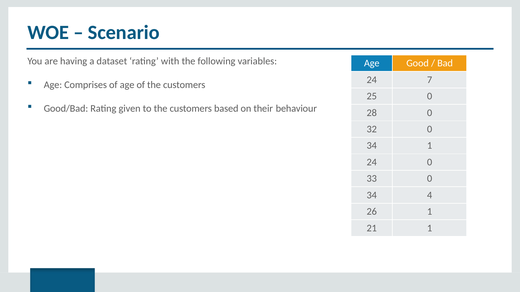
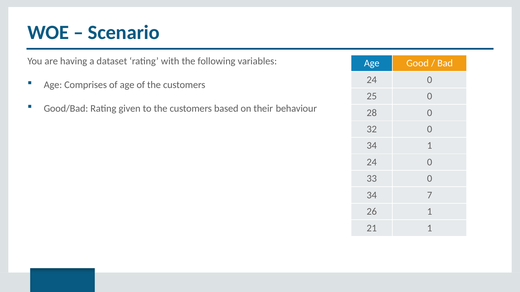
7 at (430, 80): 7 -> 0
4: 4 -> 7
